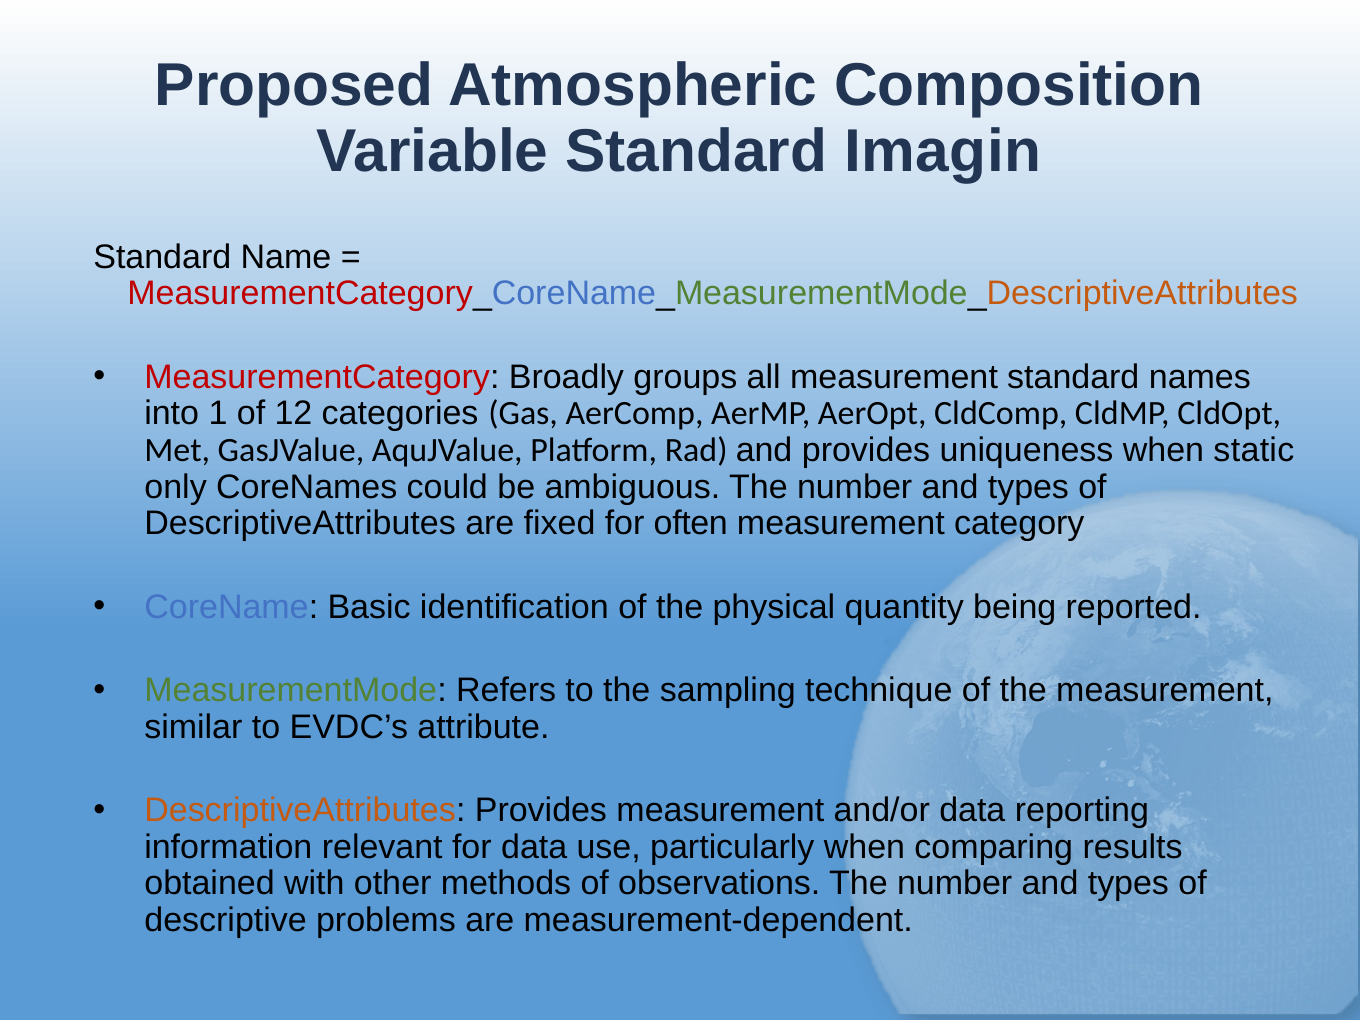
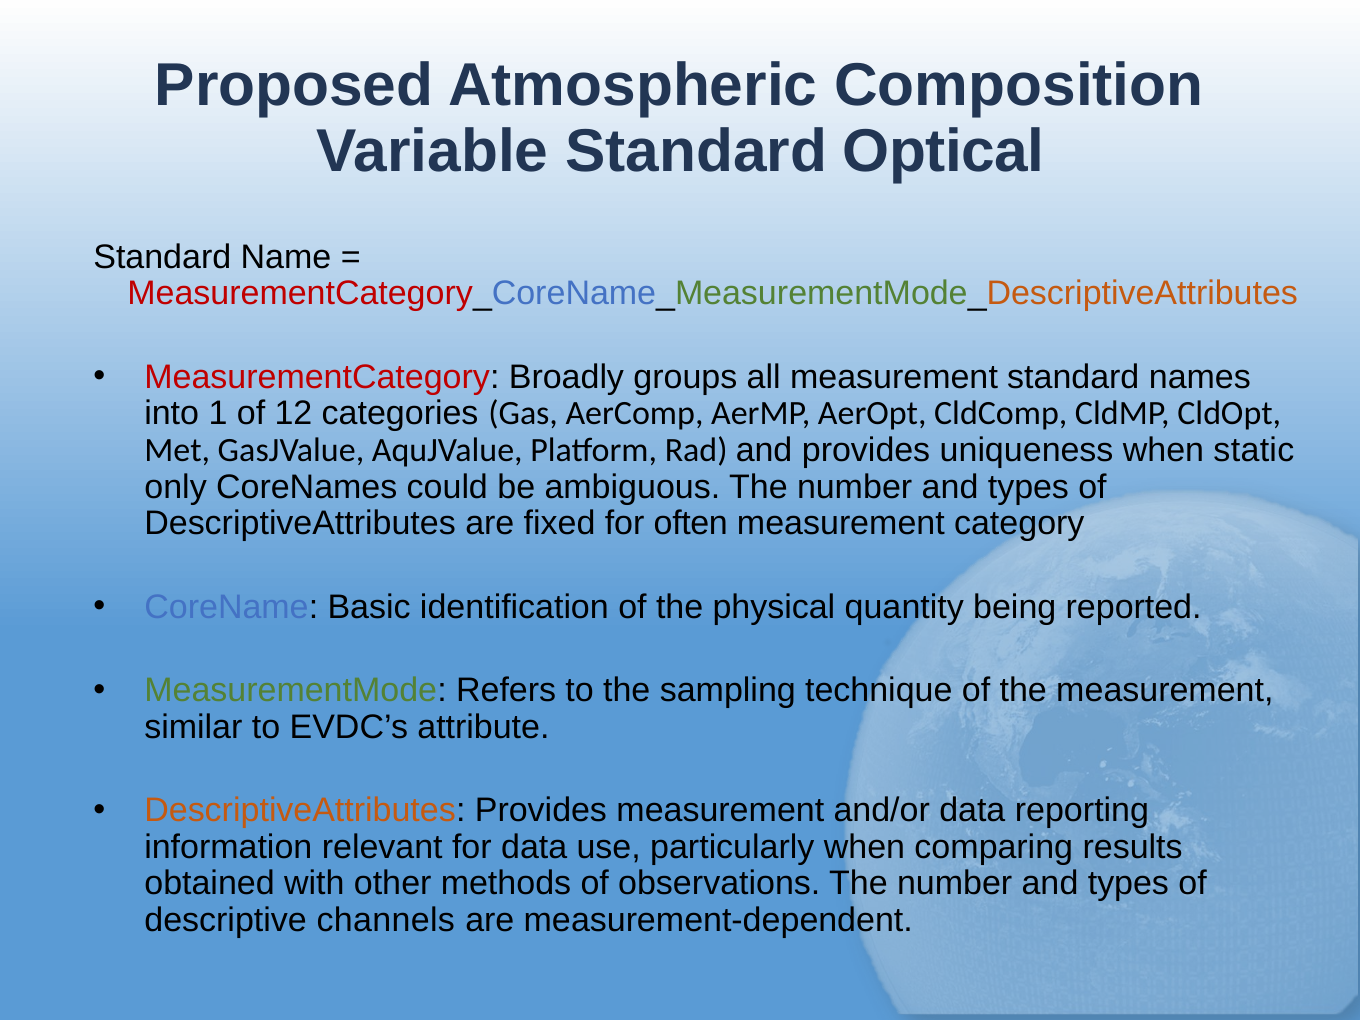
Imagin: Imagin -> Optical
problems: problems -> channels
